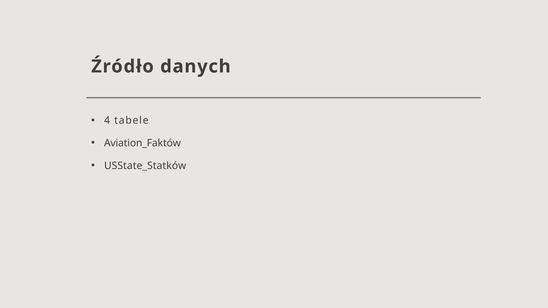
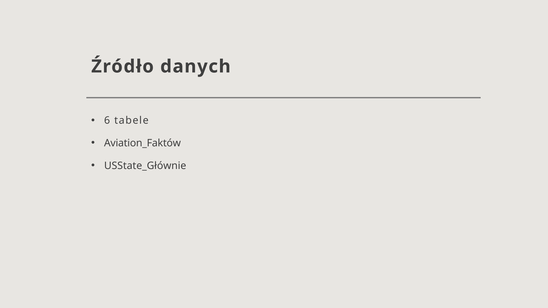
4: 4 -> 6
USState_Statków: USState_Statków -> USState_Głównie
